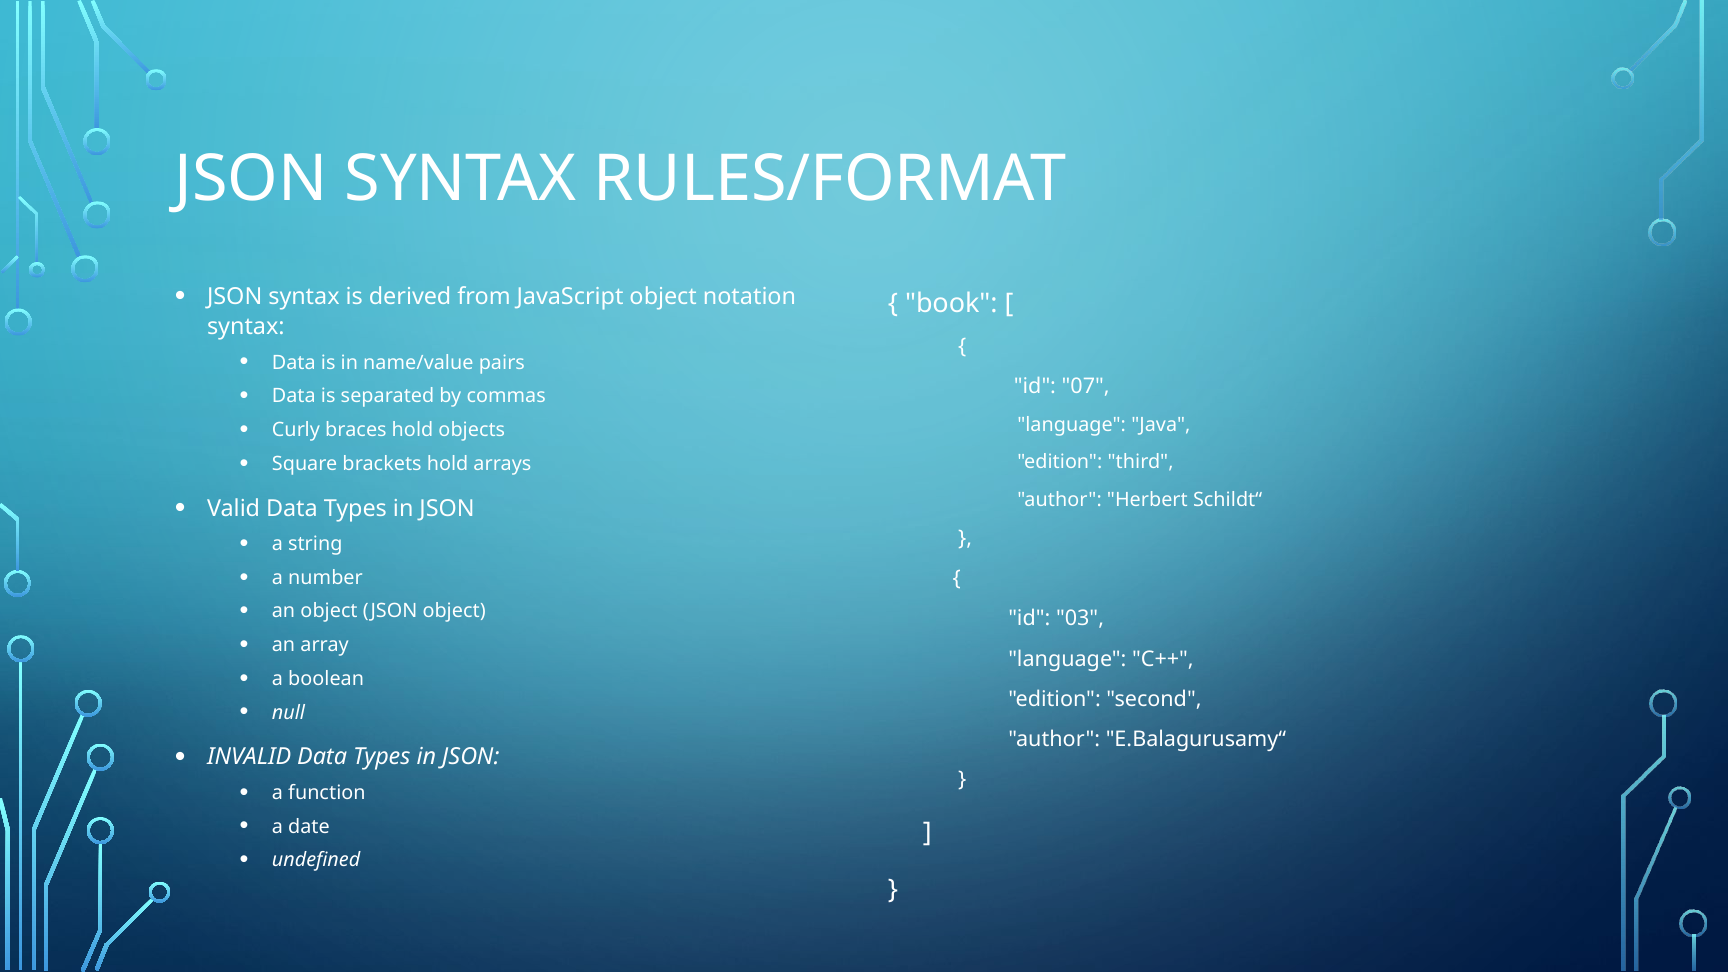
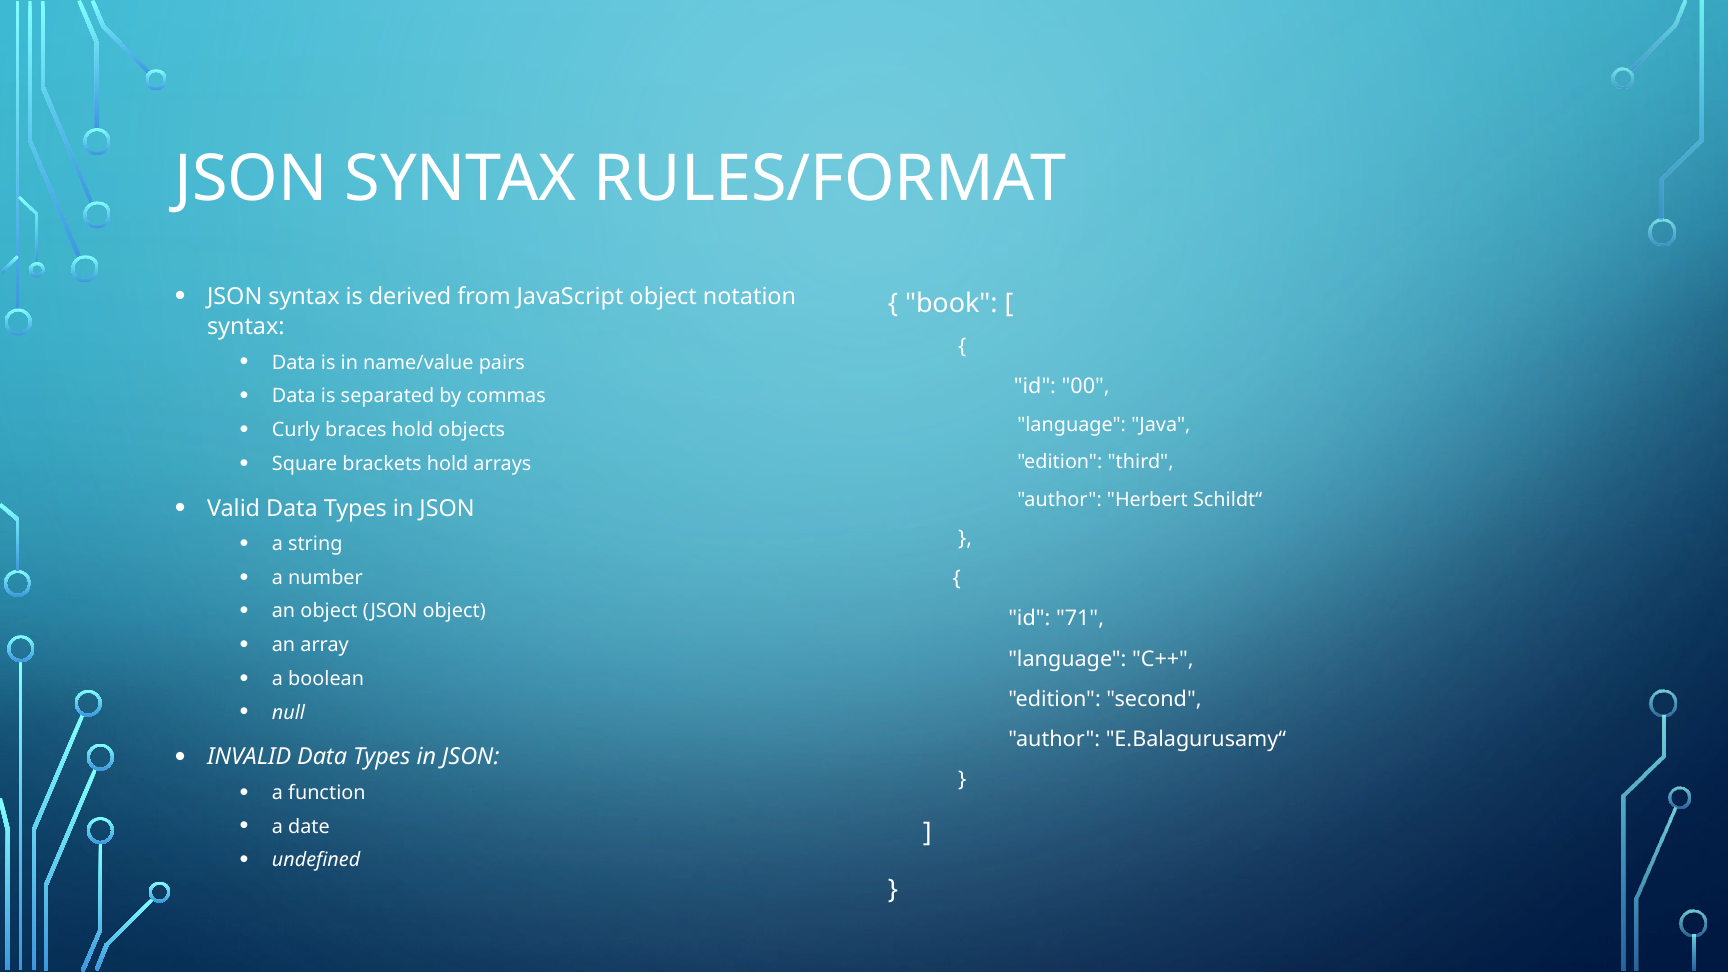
07: 07 -> 00
03: 03 -> 71
